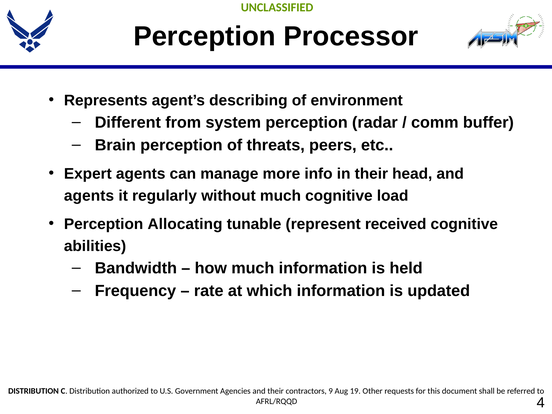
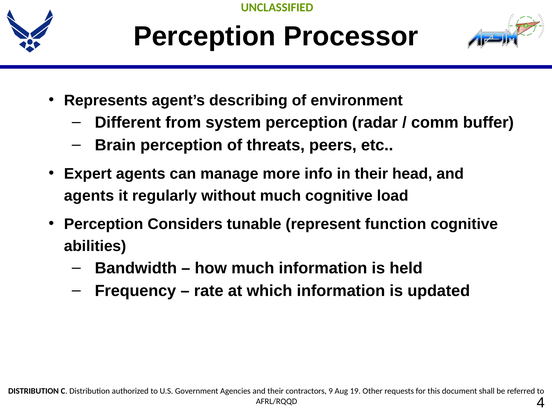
Allocating: Allocating -> Considers
received: received -> function
